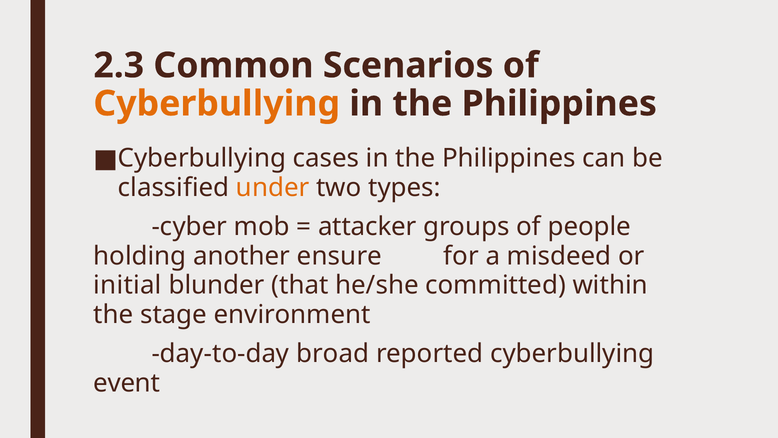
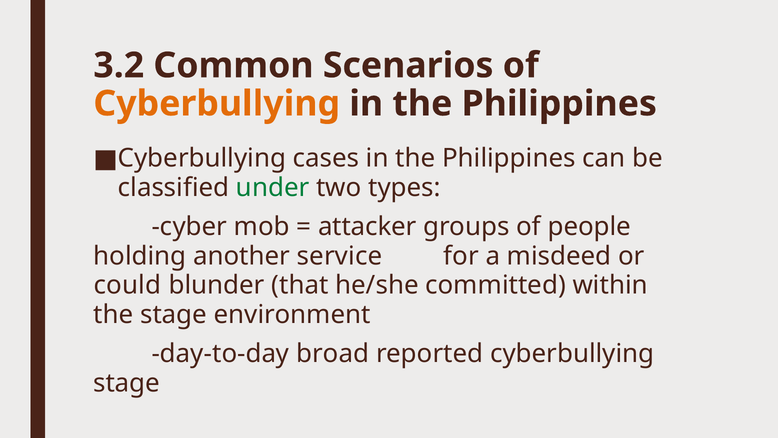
2.3: 2.3 -> 3.2
under colour: orange -> green
ensure: ensure -> service
initial: initial -> could
event at (127, 383): event -> stage
